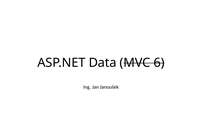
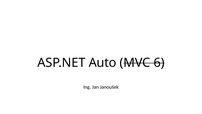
Data: Data -> Auto
